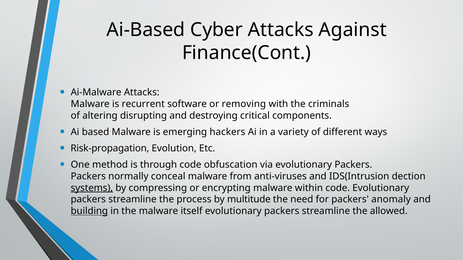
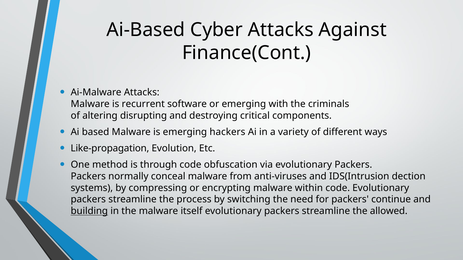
or removing: removing -> emerging
Risk-propagation: Risk-propagation -> Like-propagation
systems underline: present -> none
multitude: multitude -> switching
anomaly: anomaly -> continue
